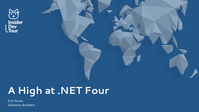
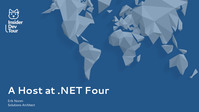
High: High -> Host
